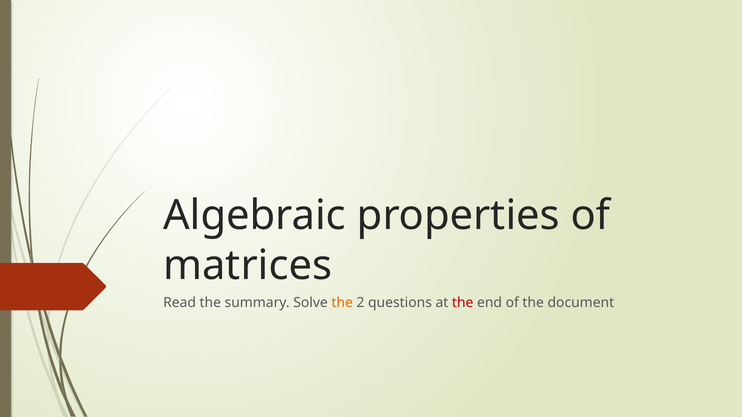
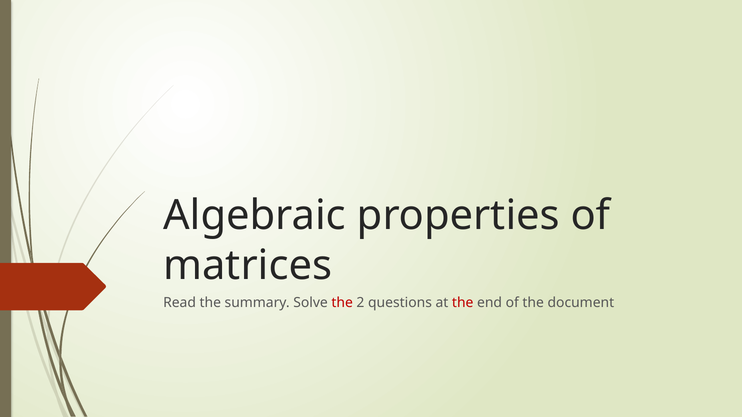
the at (342, 303) colour: orange -> red
